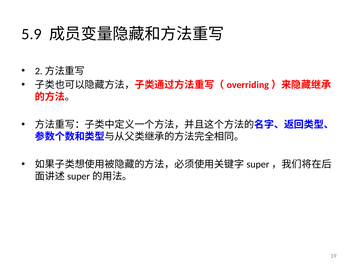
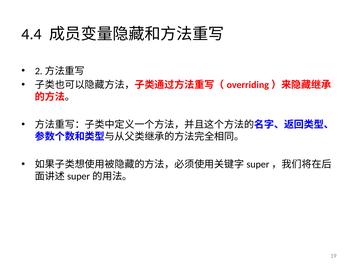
5.9: 5.9 -> 4.4
